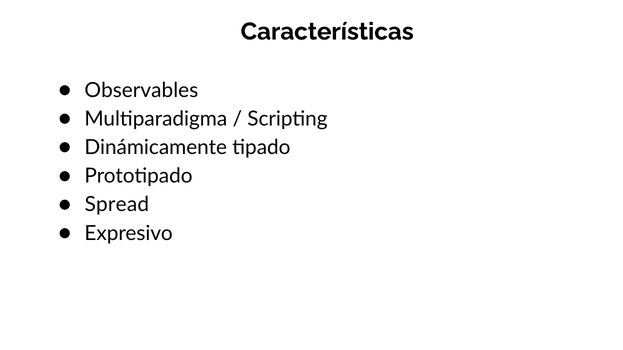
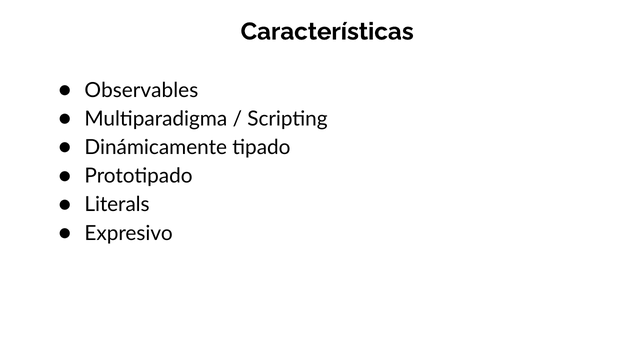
Spread: Spread -> Literals
